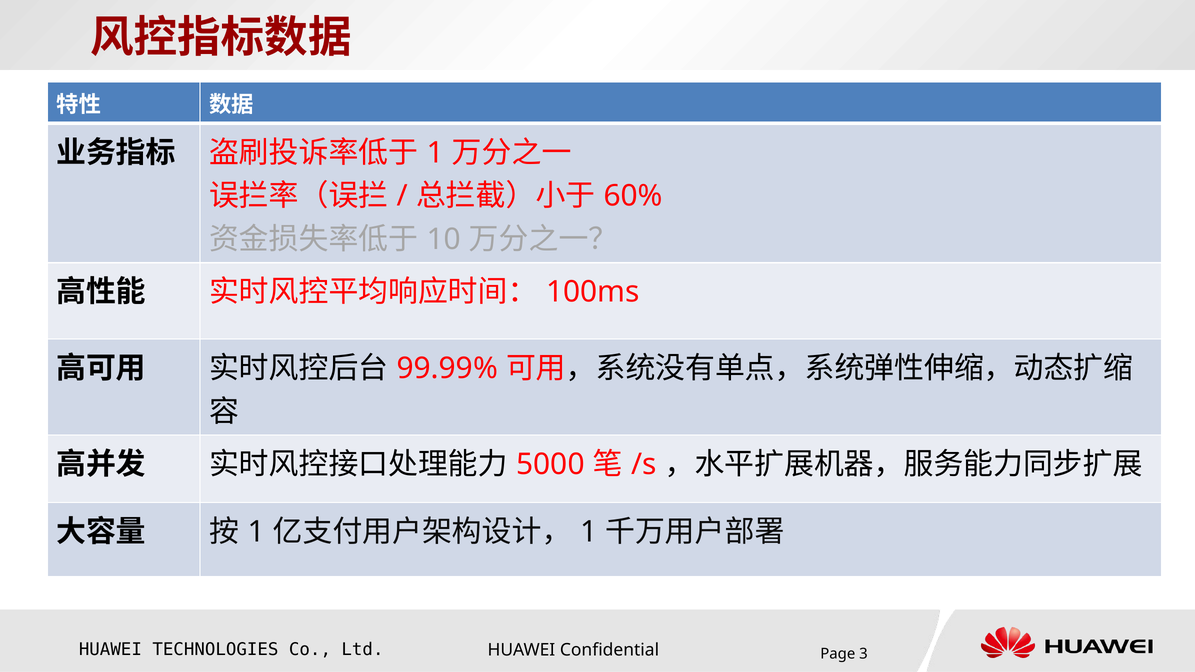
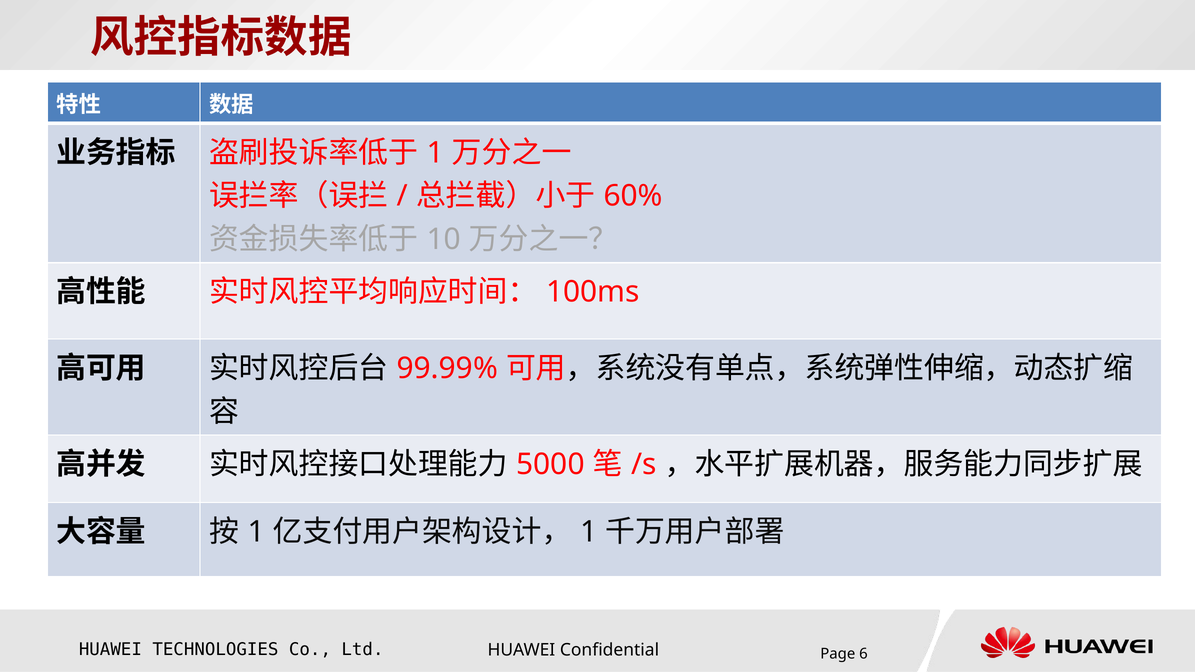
3: 3 -> 6
